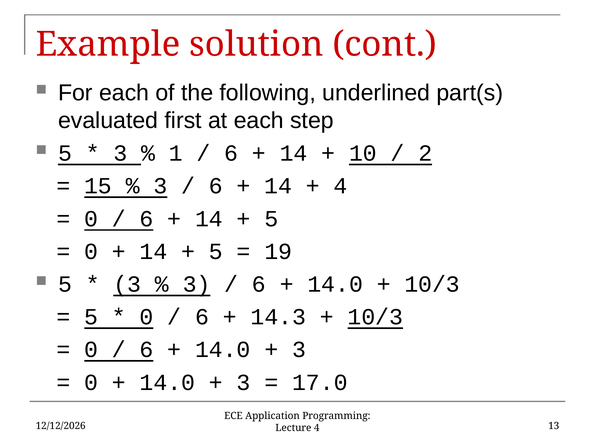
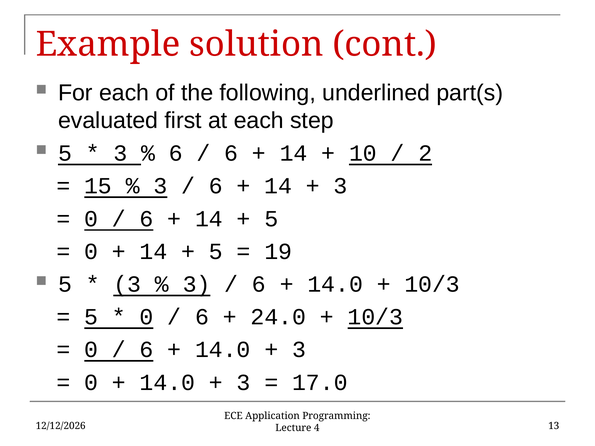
1 at (176, 153): 1 -> 6
4 at (340, 186): 4 -> 3
14.3: 14.3 -> 24.0
